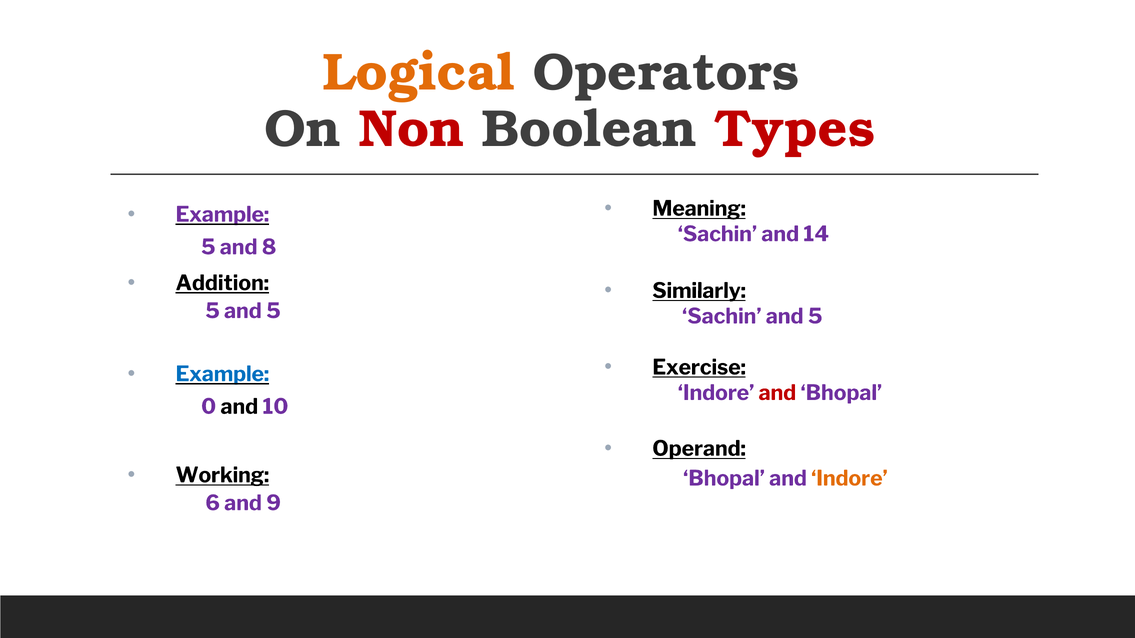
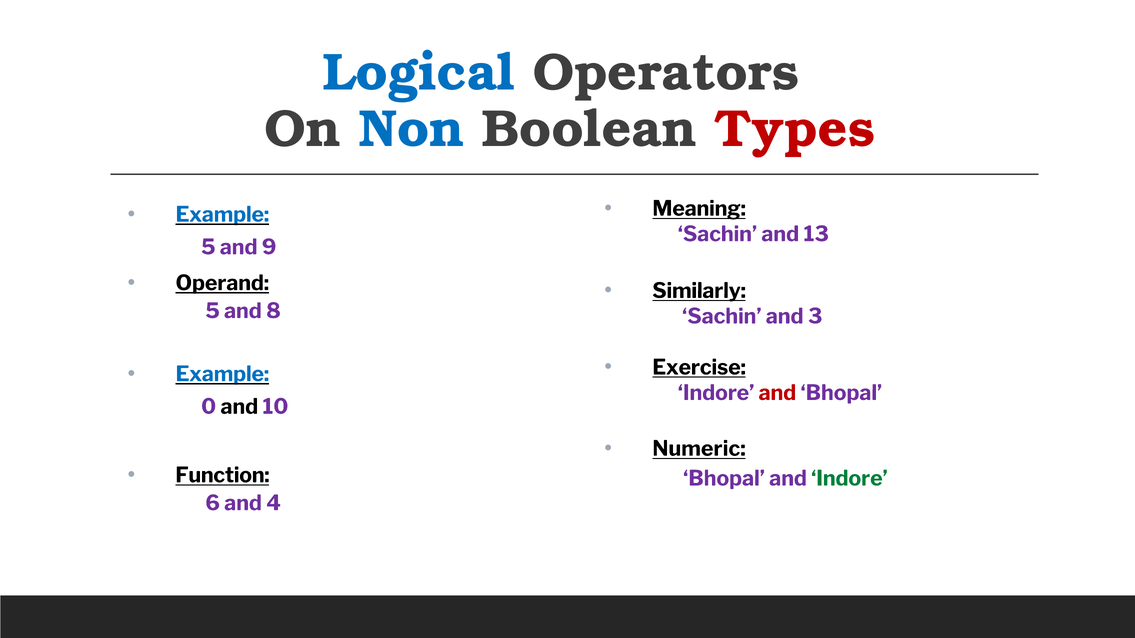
Logical colour: orange -> blue
Non colour: red -> blue
Example at (222, 215) colour: purple -> blue
14: 14 -> 13
8: 8 -> 9
Addition: Addition -> Operand
5 and 5: 5 -> 8
Sachin and 5: 5 -> 3
Operand: Operand -> Numeric
Working: Working -> Function
Indore at (849, 479) colour: orange -> green
9: 9 -> 4
